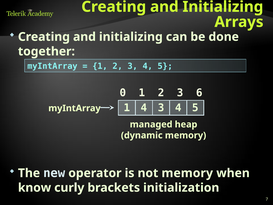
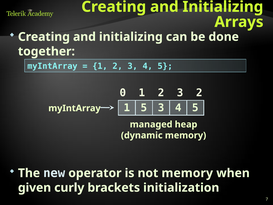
3 6: 6 -> 2
1 4: 4 -> 5
know: know -> given
